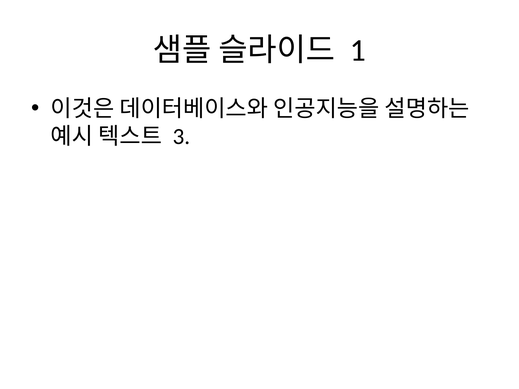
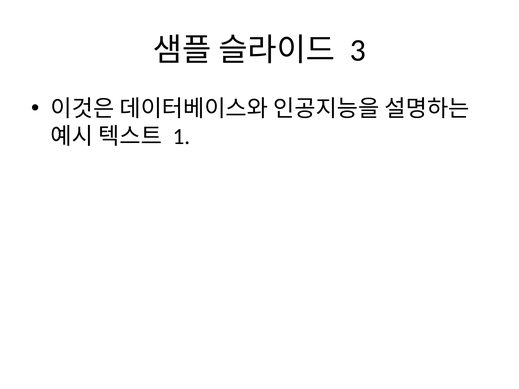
1: 1 -> 3
3: 3 -> 1
